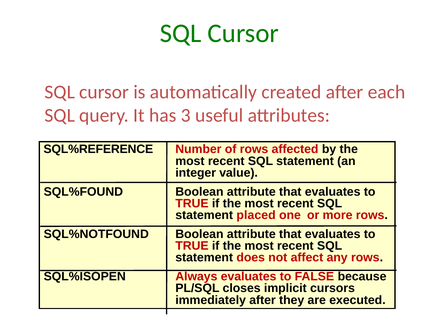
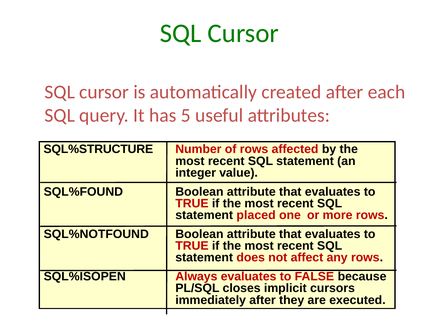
3: 3 -> 5
SQL%REFERENCE: SQL%REFERENCE -> SQL%STRUCTURE
